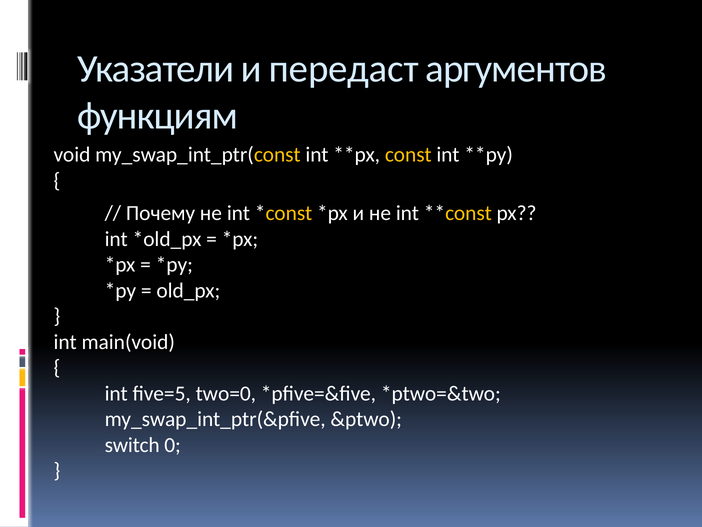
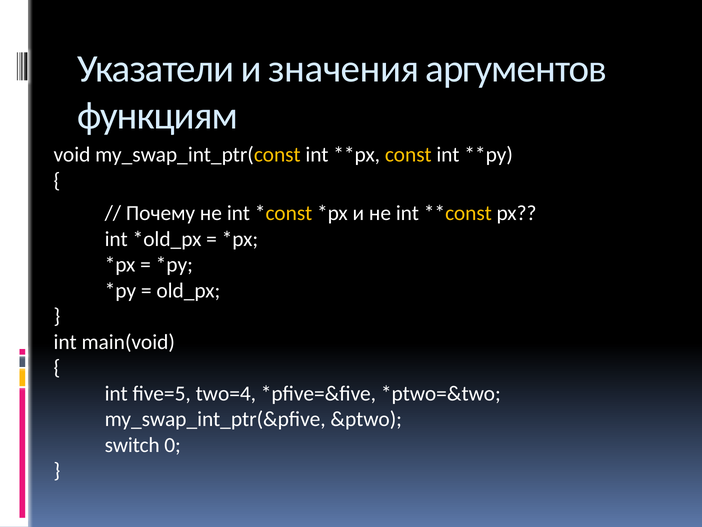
передаст: передаст -> значения
two=0: two=0 -> two=4
